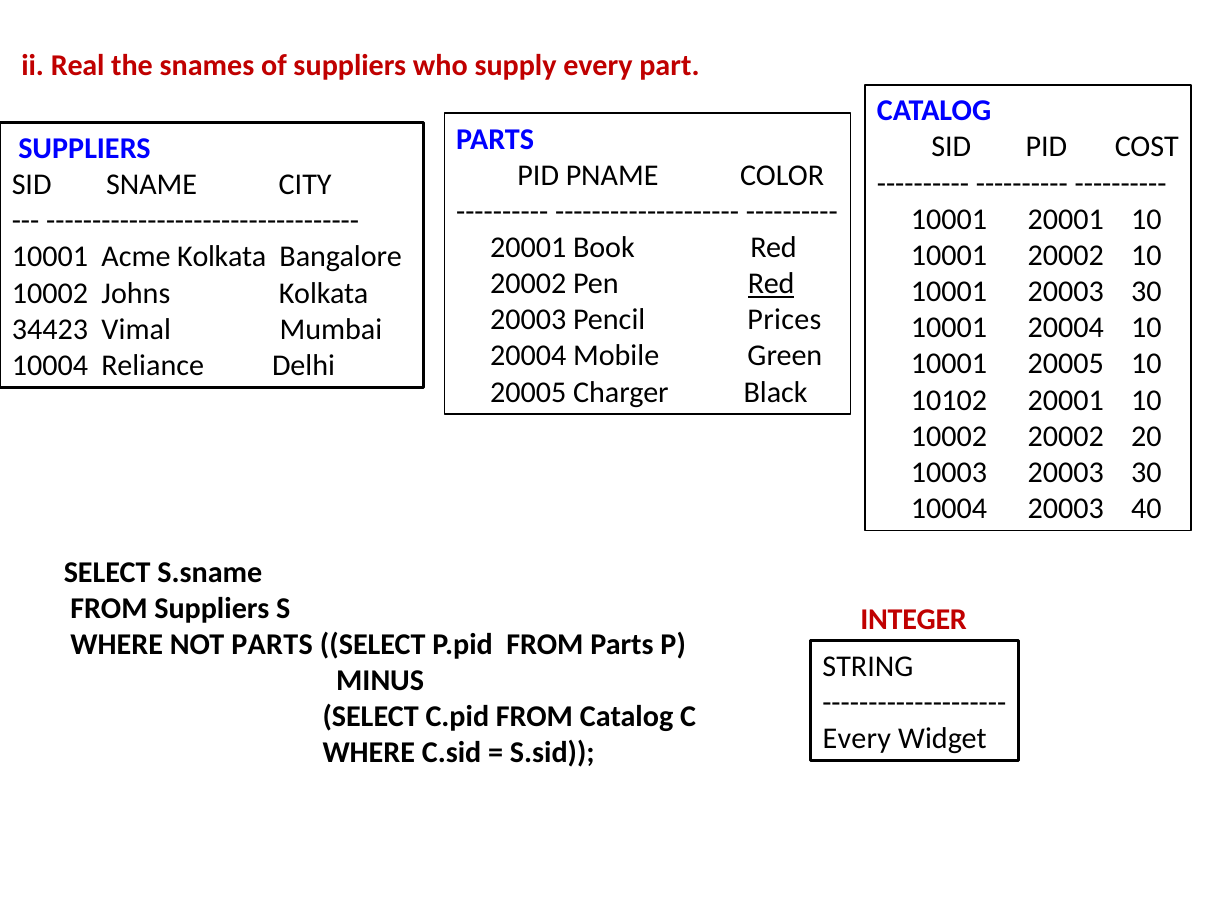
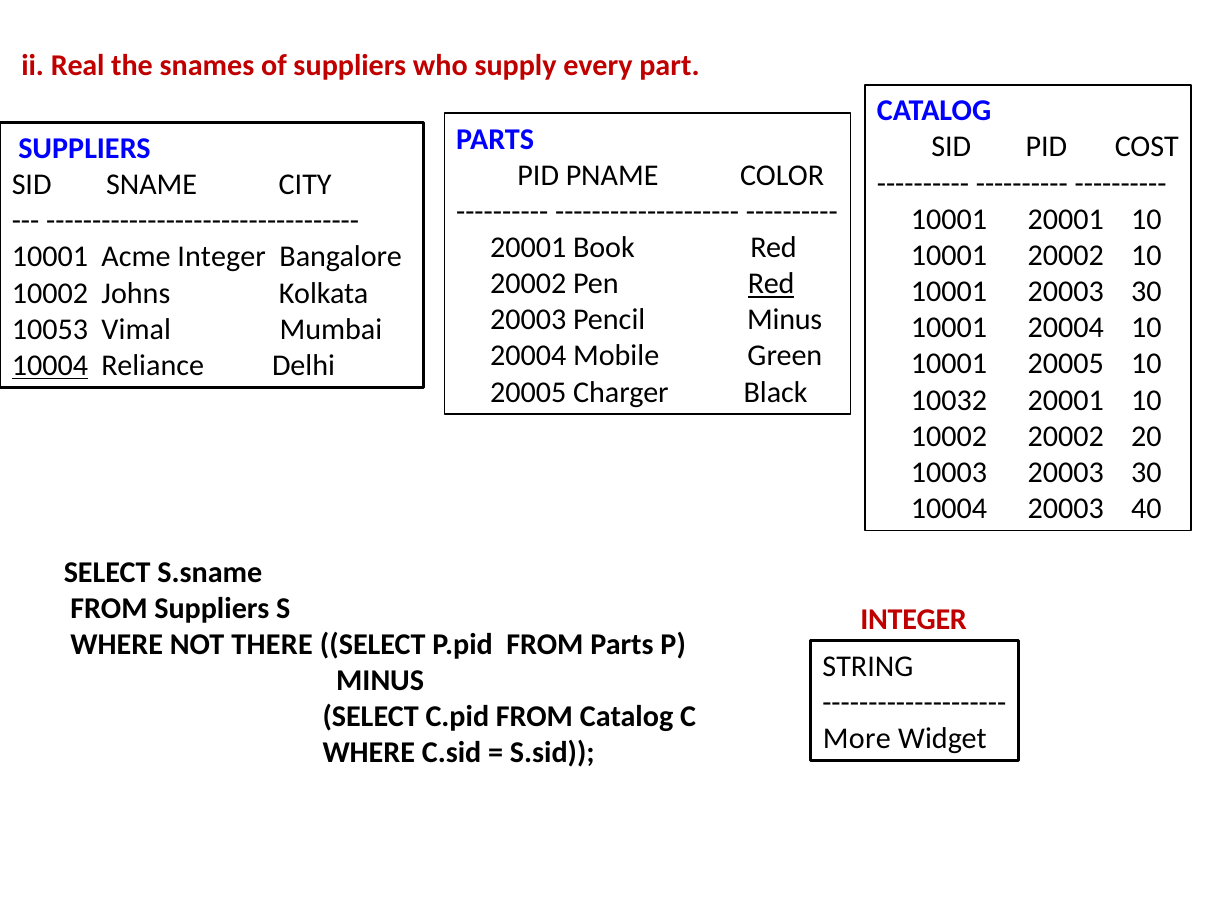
Acme Kolkata: Kolkata -> Integer
Pencil Prices: Prices -> Minus
34423: 34423 -> 10053
10004 at (50, 365) underline: none -> present
10102: 10102 -> 10032
NOT PARTS: PARTS -> THERE
Every at (857, 739): Every -> More
